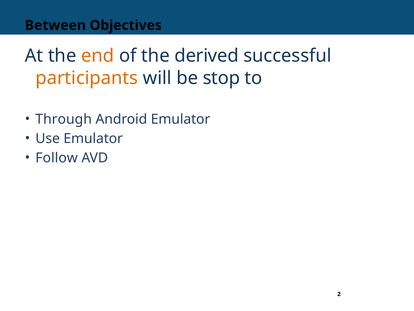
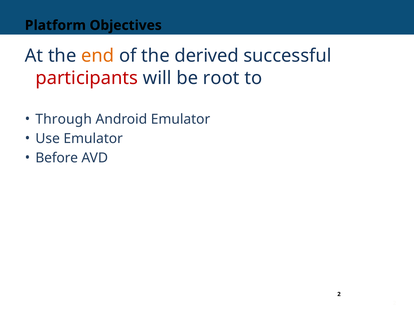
Between: Between -> Platform
participants colour: orange -> red
stop: stop -> root
Follow: Follow -> Before
